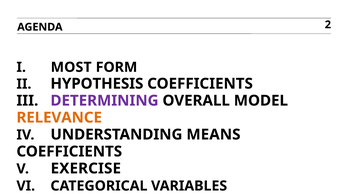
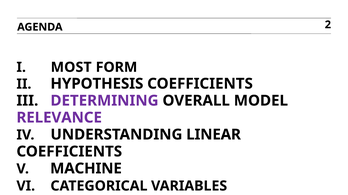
RELEVANCE colour: orange -> purple
MEANS: MEANS -> LINEAR
EXERCISE: EXERCISE -> MACHINE
